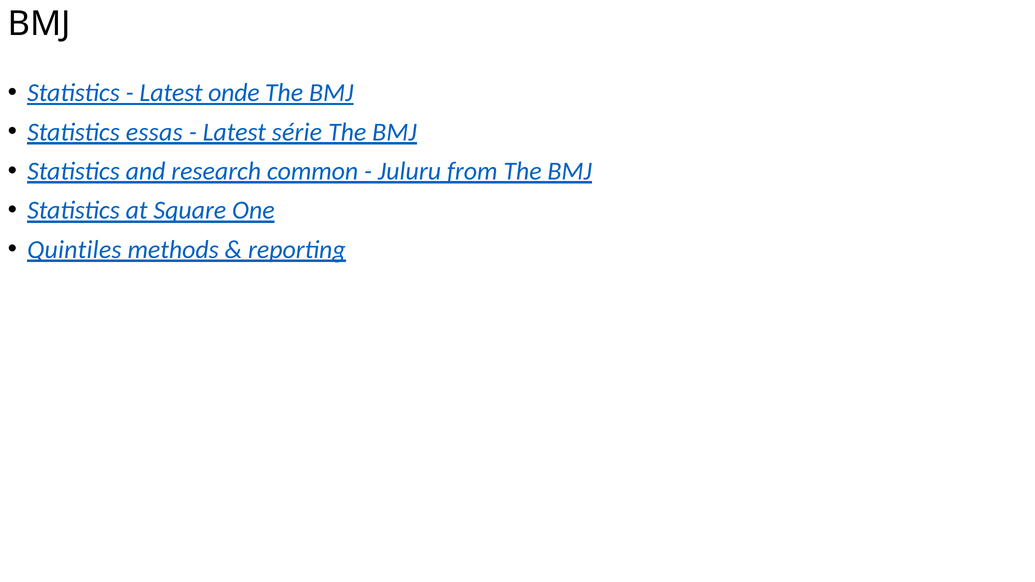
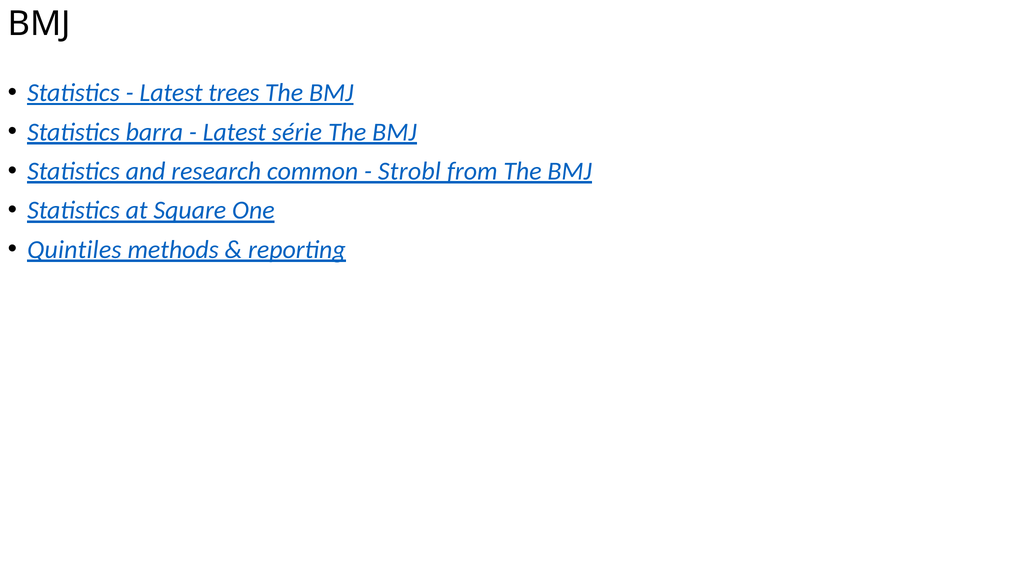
onde: onde -> trees
essas: essas -> barra
Juluru: Juluru -> Strobl
